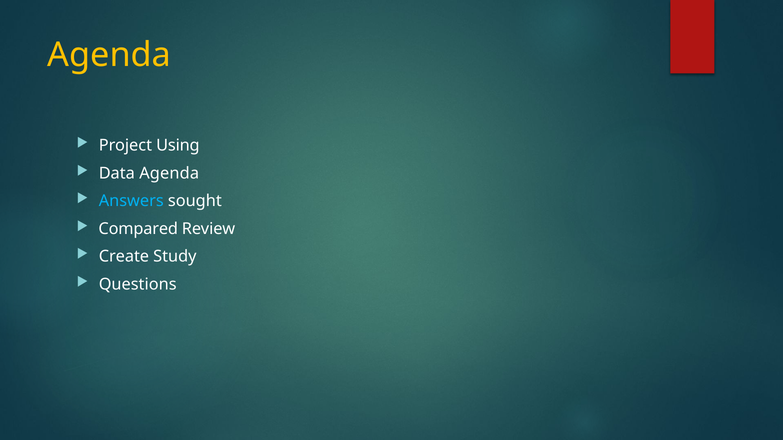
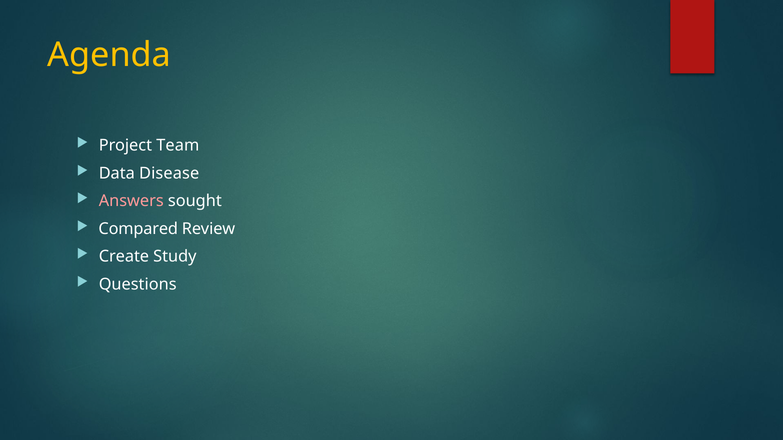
Using: Using -> Team
Data Agenda: Agenda -> Disease
Answers colour: light blue -> pink
